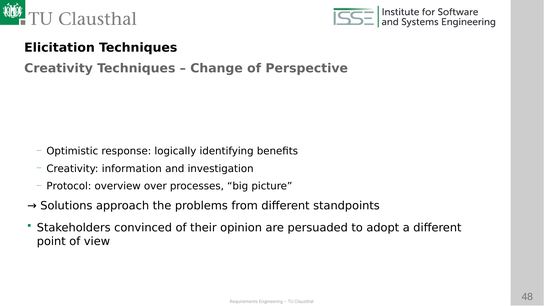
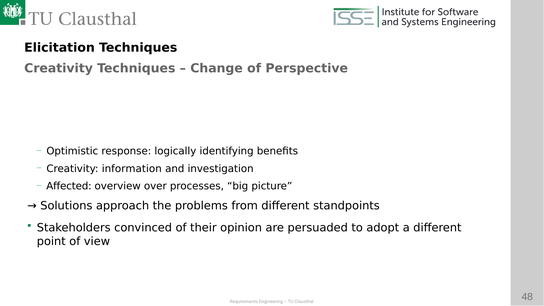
Protocol: Protocol -> Affected
